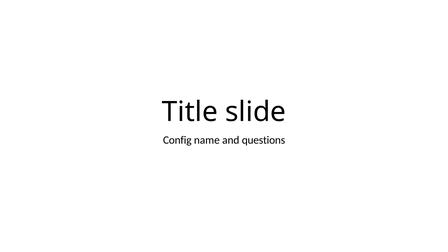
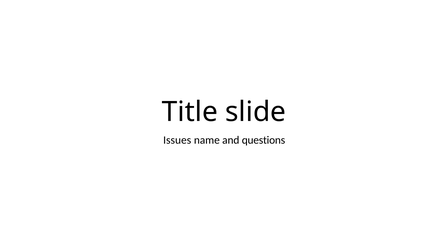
Config: Config -> Issues
